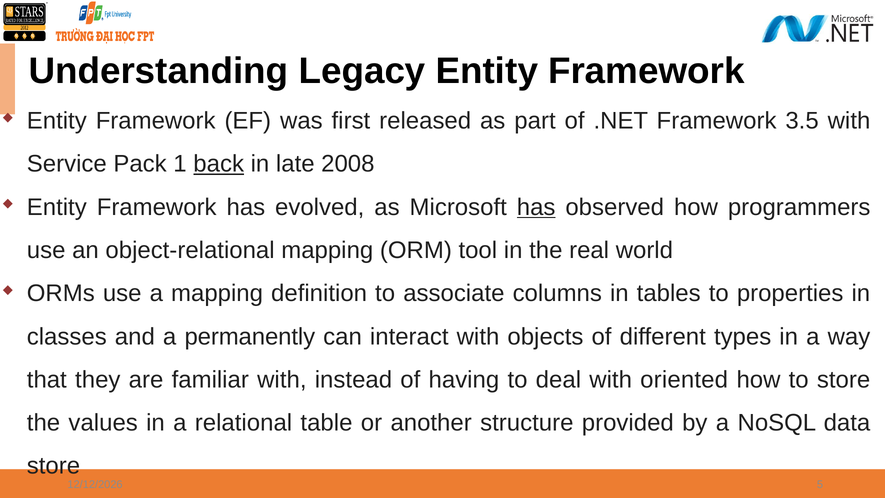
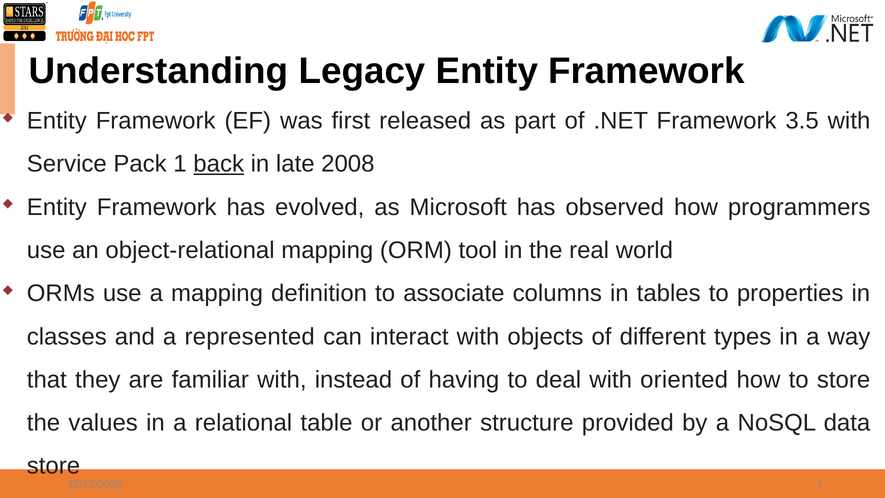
has at (536, 207) underline: present -> none
permanently: permanently -> represented
5 at (820, 484): 5 -> 1
